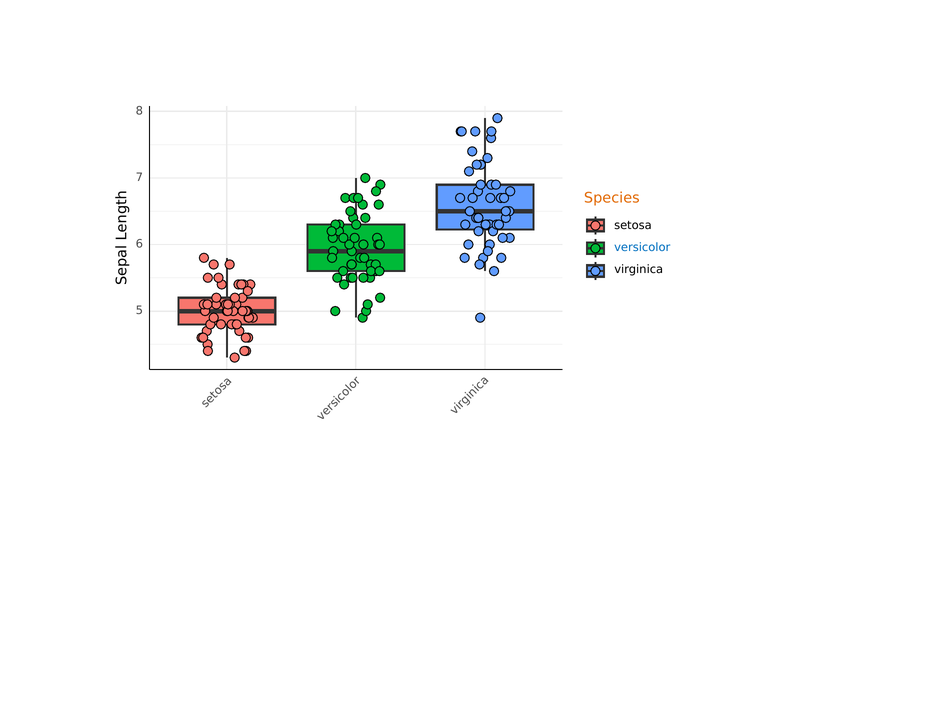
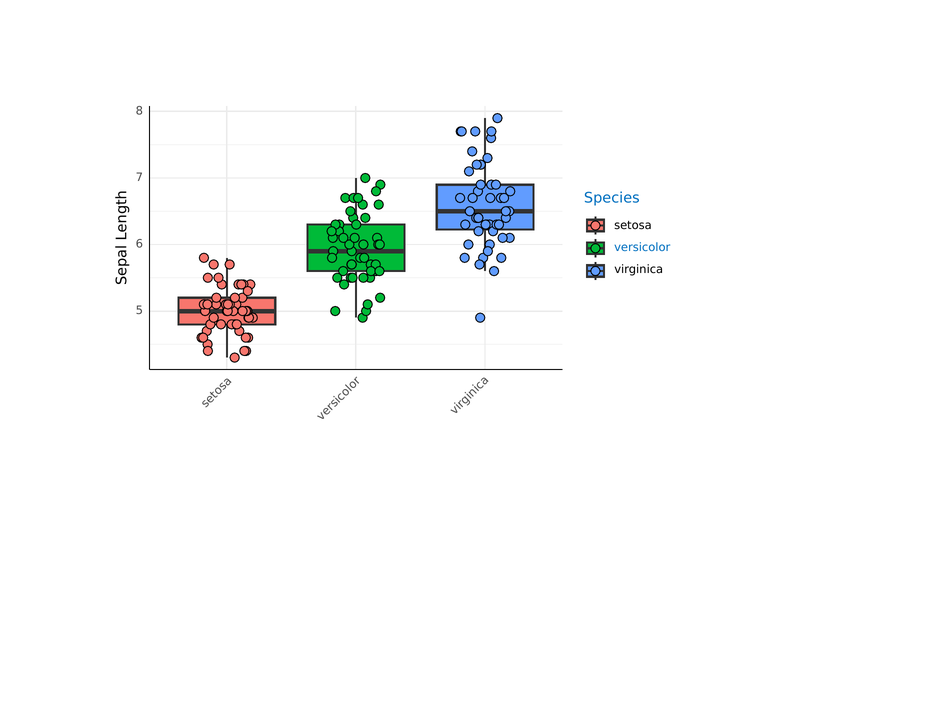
Species colour: orange -> blue
